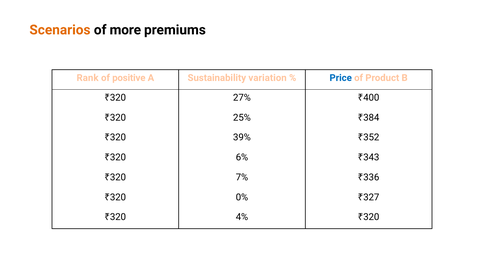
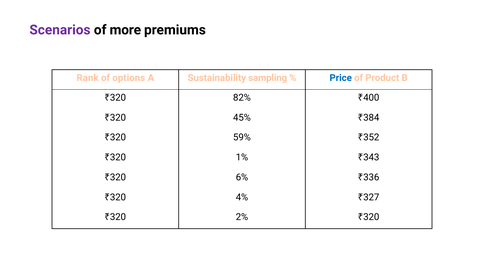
Scenarios colour: orange -> purple
positive: positive -> options
variation: variation -> sampling
27%: 27% -> 82%
25%: 25% -> 45%
39%: 39% -> 59%
6%: 6% -> 1%
7%: 7% -> 6%
0%: 0% -> 4%
4%: 4% -> 2%
